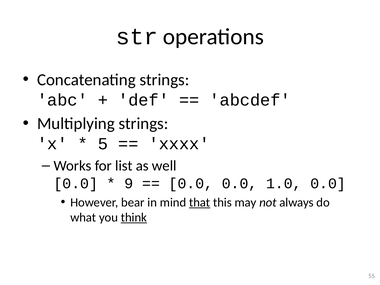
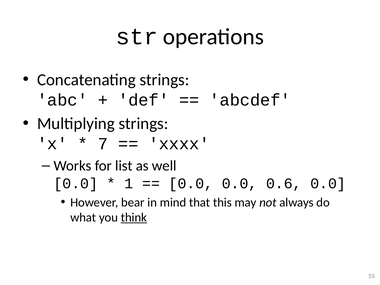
5: 5 -> 7
9: 9 -> 1
1.0: 1.0 -> 0.6
that underline: present -> none
